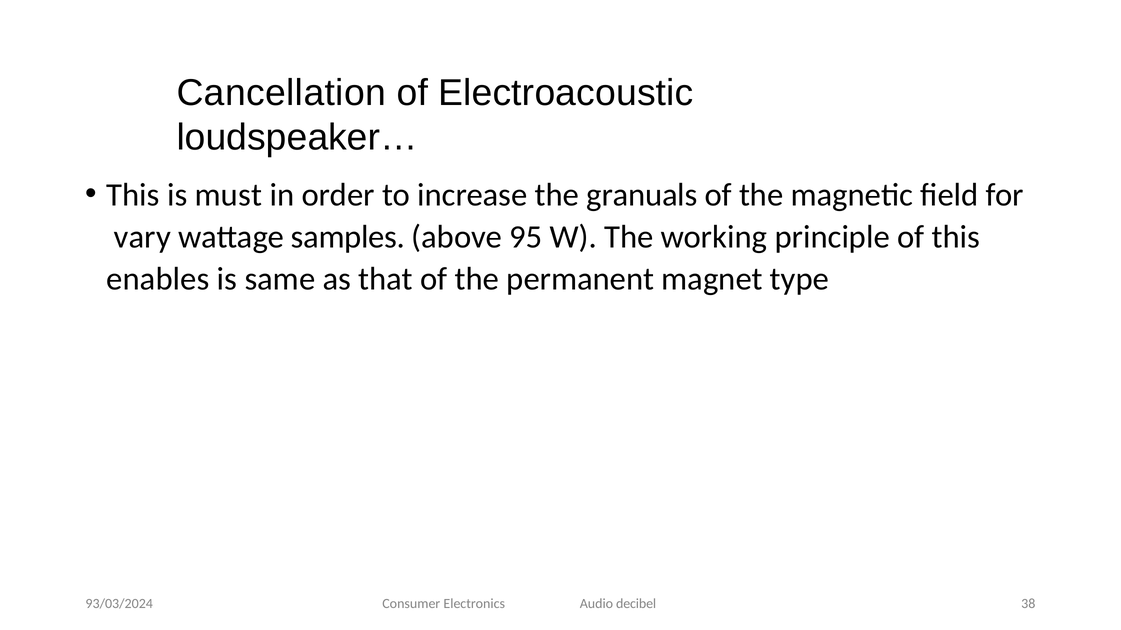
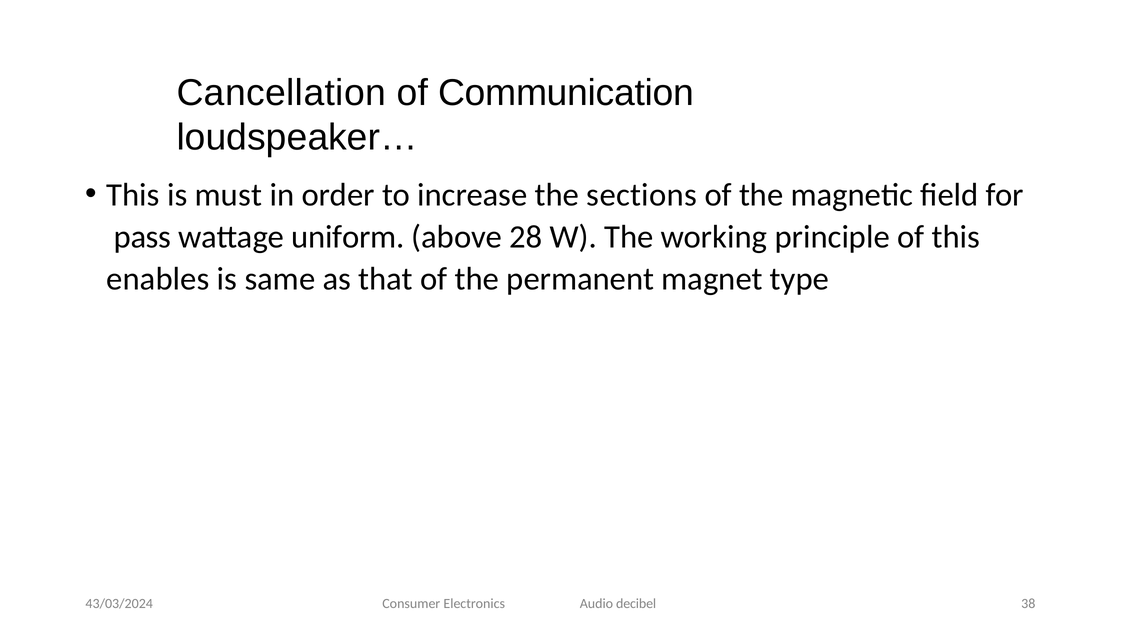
Electroacoustic: Electroacoustic -> Communication
granuals: granuals -> sections
vary: vary -> pass
samples: samples -> uniform
95: 95 -> 28
93/03/2024: 93/03/2024 -> 43/03/2024
